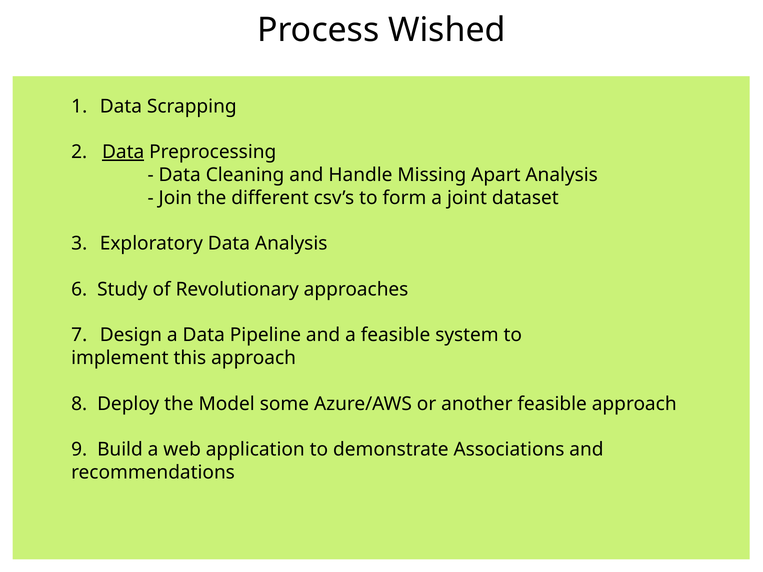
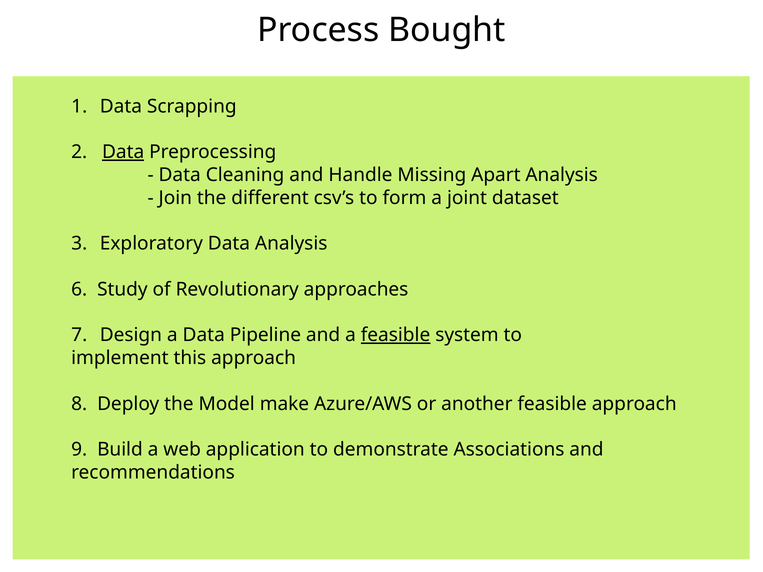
Wished: Wished -> Bought
feasible at (396, 335) underline: none -> present
some: some -> make
